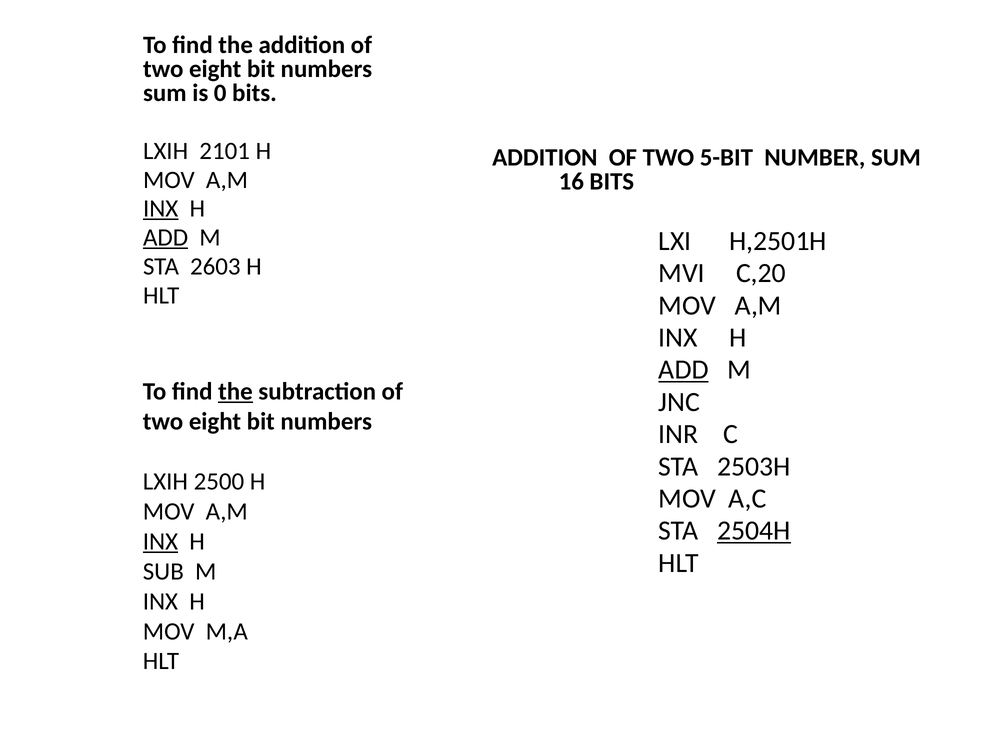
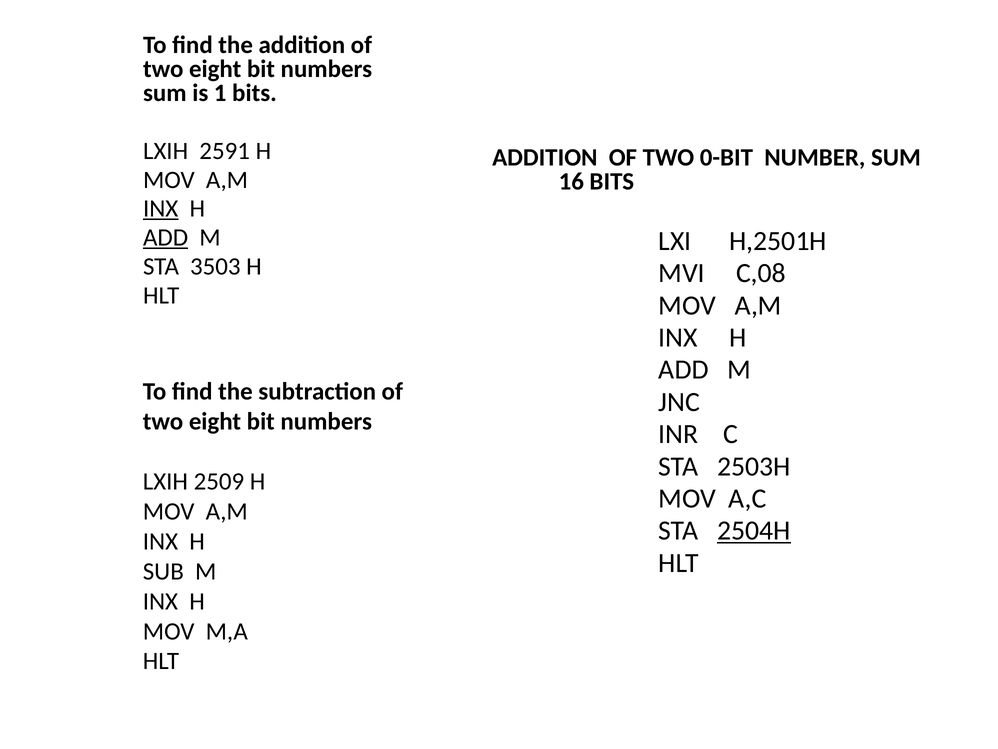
0: 0 -> 1
2101: 2101 -> 2591
5-BIT: 5-BIT -> 0-BIT
2603: 2603 -> 3503
C,20: C,20 -> C,08
ADD at (684, 369) underline: present -> none
the at (235, 391) underline: present -> none
2500: 2500 -> 2509
INX at (160, 541) underline: present -> none
